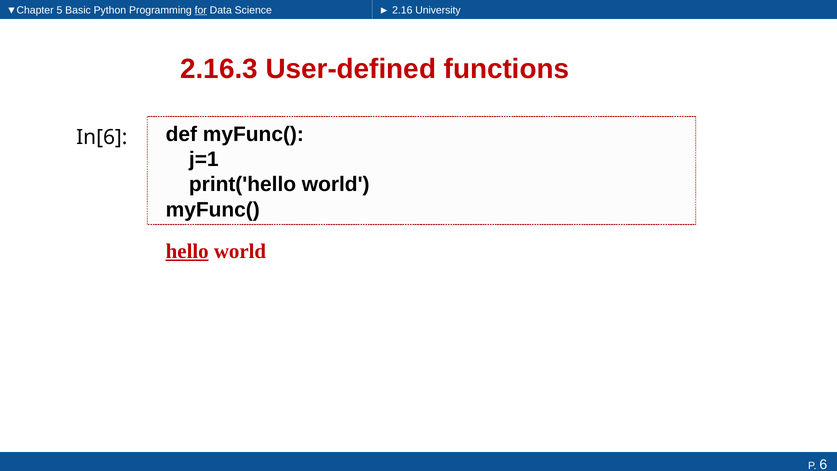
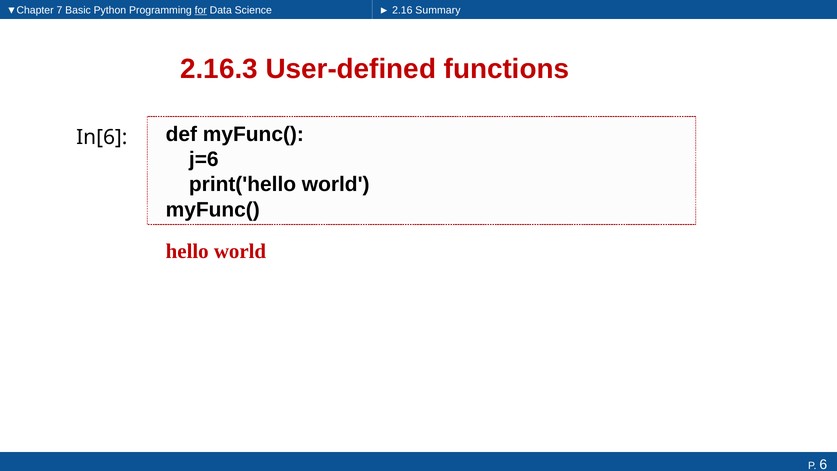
5: 5 -> 7
University: University -> Summary
j=1: j=1 -> j=6
hello underline: present -> none
